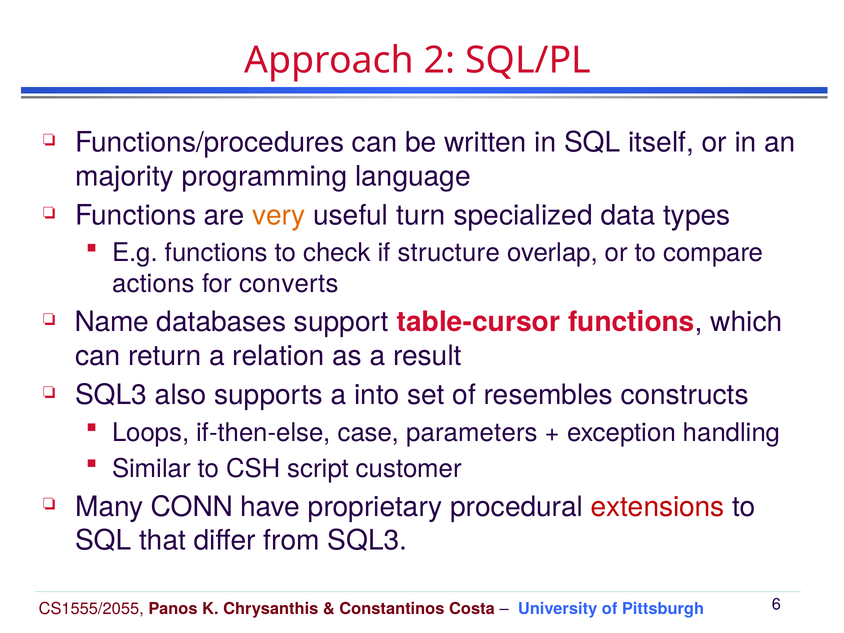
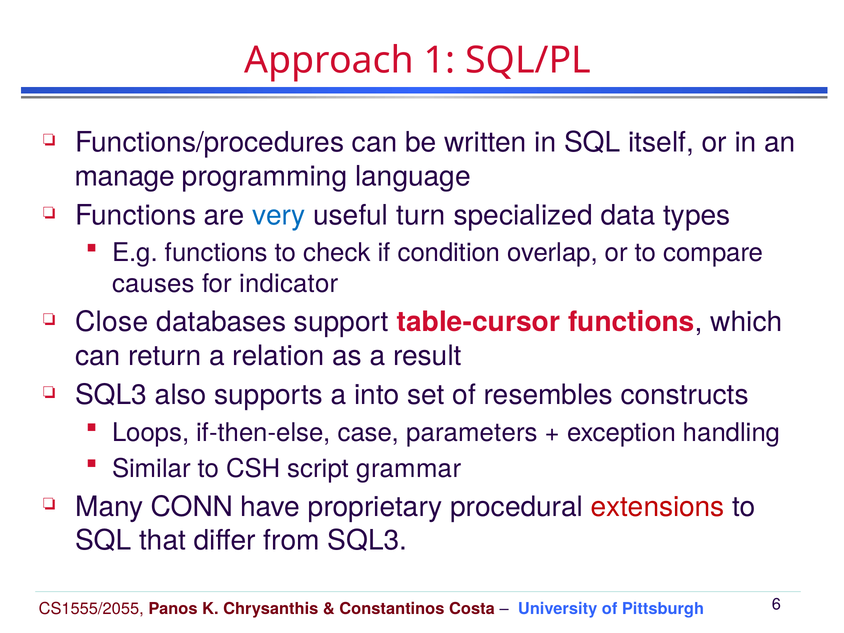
2: 2 -> 1
majority: majority -> manage
very colour: orange -> blue
structure: structure -> condition
actions: actions -> causes
converts: converts -> indicator
Name: Name -> Close
customer: customer -> grammar
